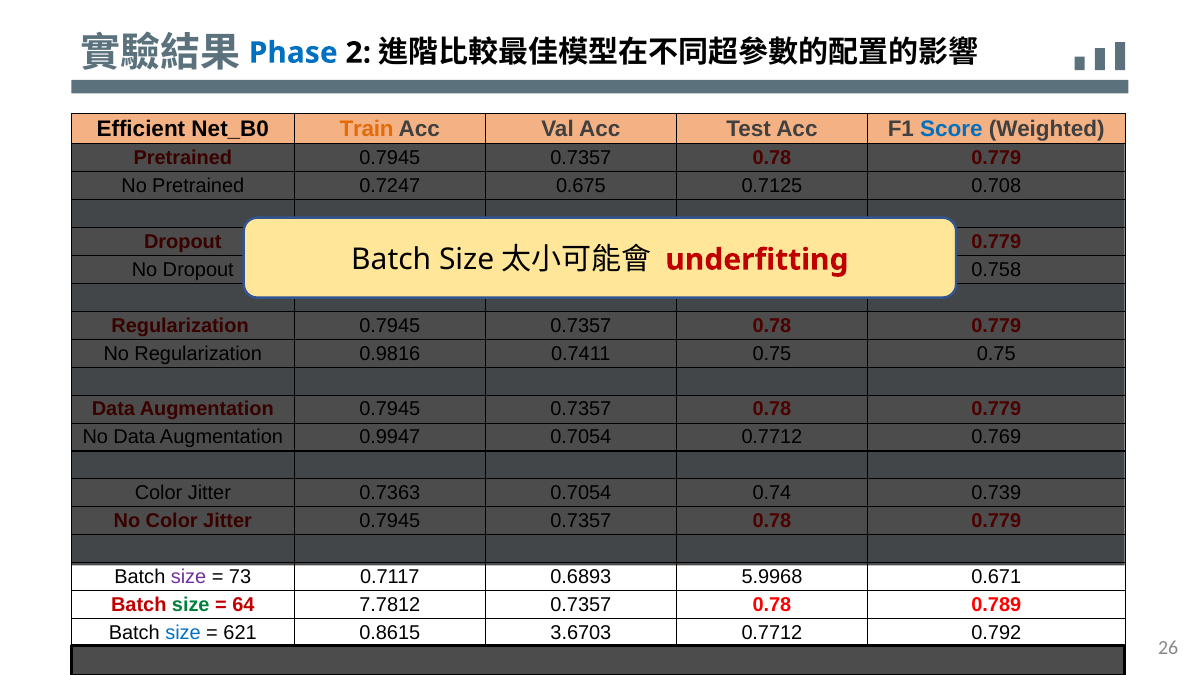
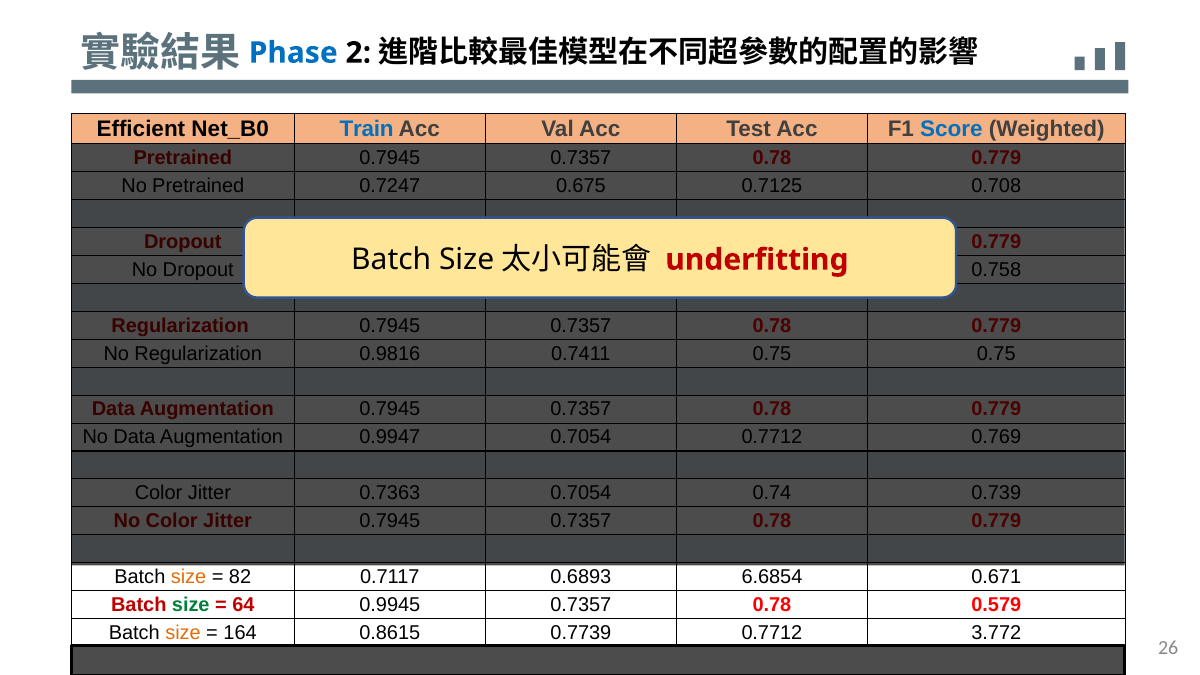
Train colour: orange -> blue
size at (189, 577) colour: purple -> orange
73: 73 -> 82
5.9968: 5.9968 -> 6.6854
7.7812: 7.7812 -> 0.9945
0.789: 0.789 -> 0.579
size at (183, 633) colour: blue -> orange
621: 621 -> 164
3.6703: 3.6703 -> 0.7739
0.792: 0.792 -> 3.772
